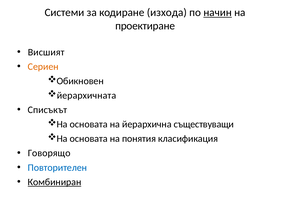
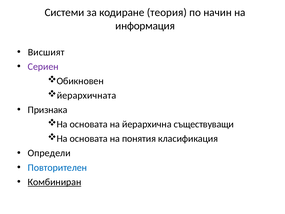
изхода: изхода -> теория
начин underline: present -> none
проектиране: проектиране -> информация
Сериен colour: orange -> purple
Списъкът: Списъкът -> Признака
Говорящо: Говорящо -> Определи
